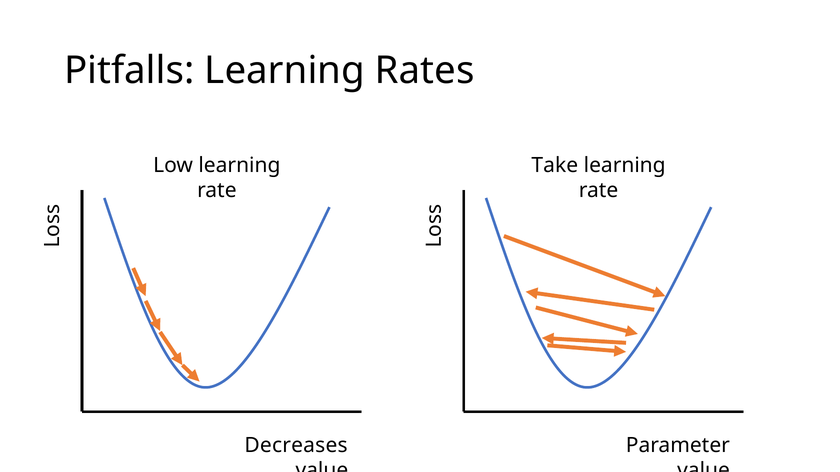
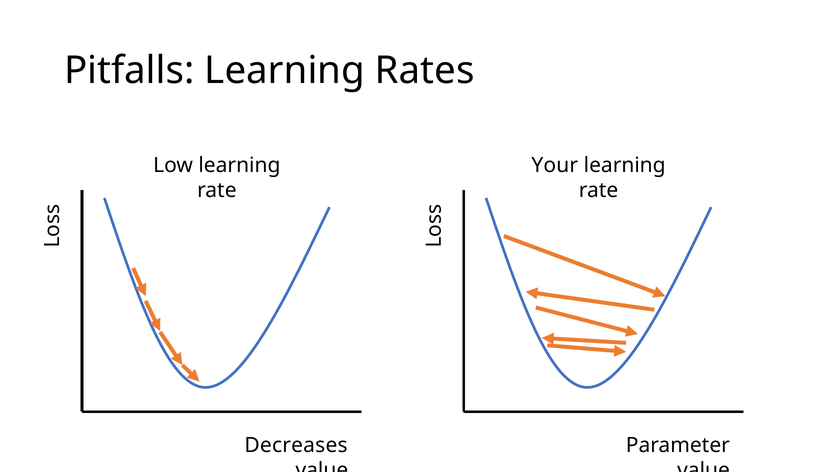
Take: Take -> Your
